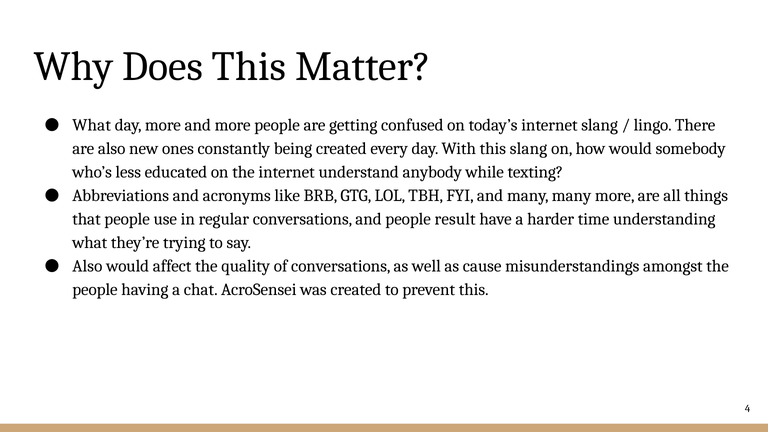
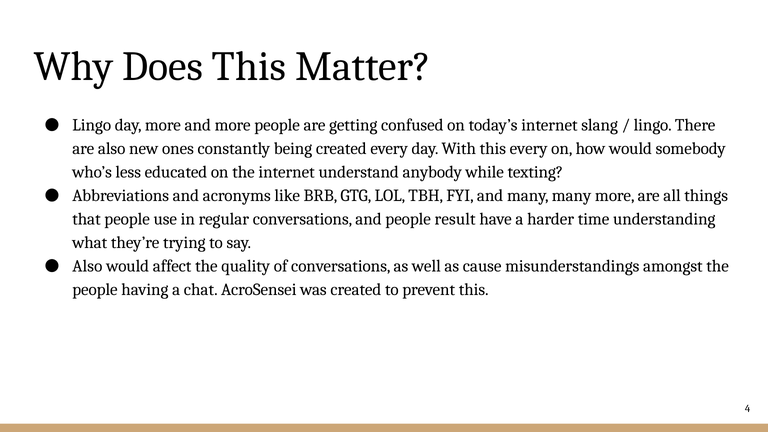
What at (92, 125): What -> Lingo
this slang: slang -> every
